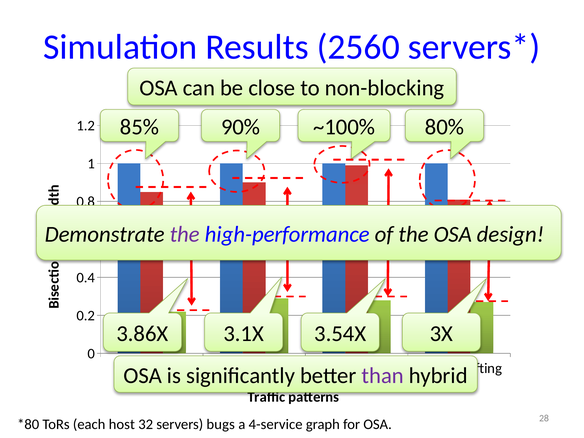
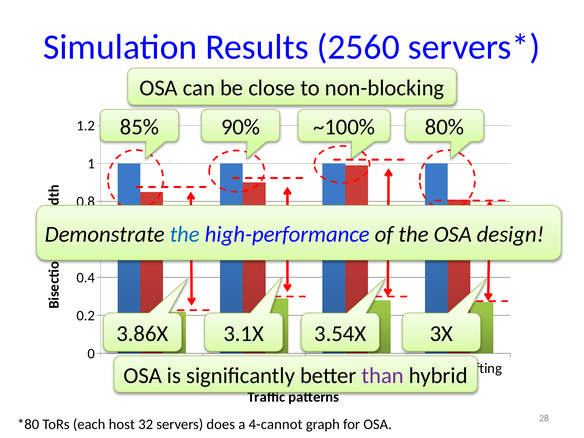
the at (185, 234) colour: purple -> blue
bugs: bugs -> does
4-service: 4-service -> 4-cannot
